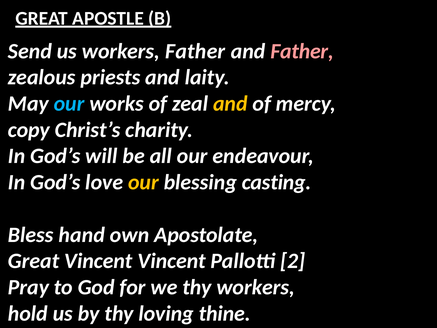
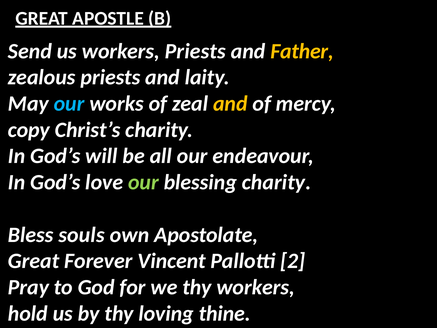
workers Father: Father -> Priests
Father at (302, 51) colour: pink -> yellow
our at (143, 182) colour: yellow -> light green
blessing casting: casting -> charity
hand: hand -> souls
Great Vincent: Vincent -> Forever
